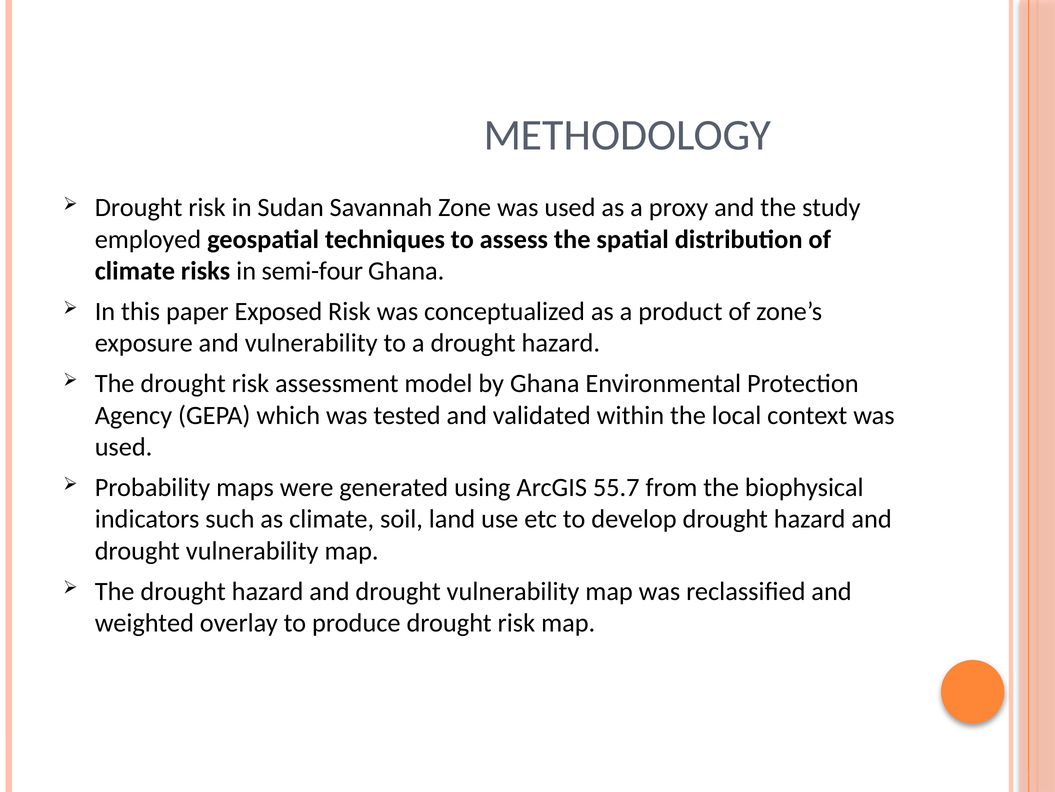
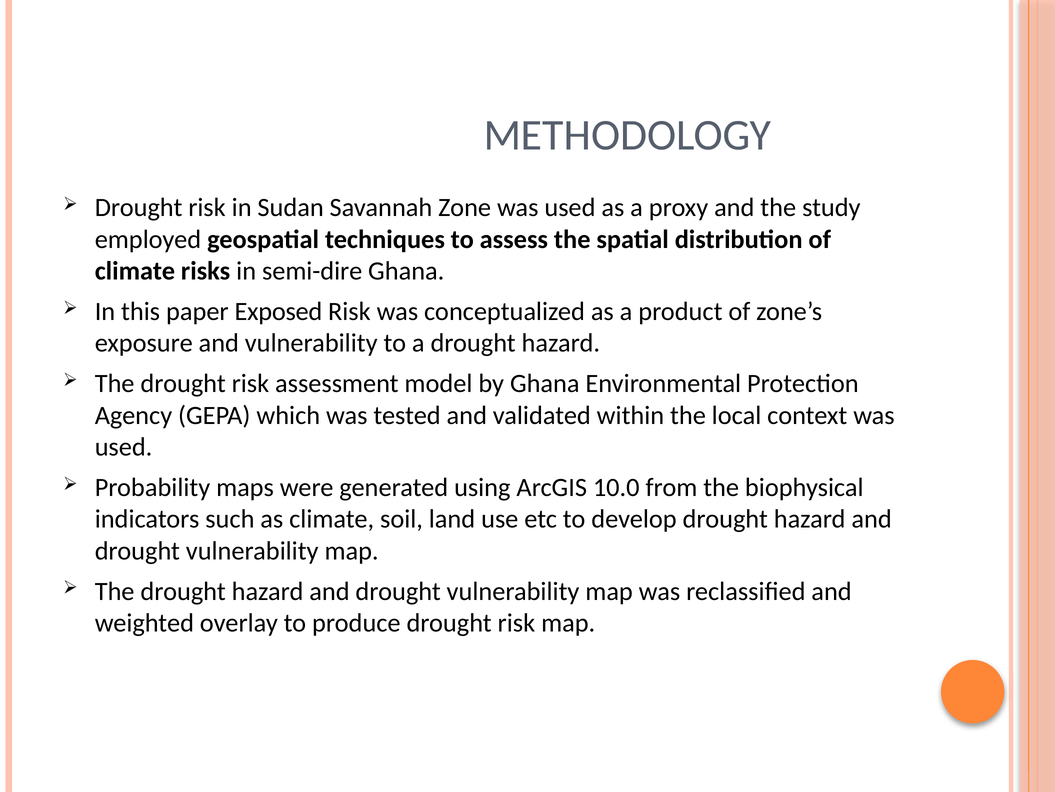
semi-four: semi-four -> semi-dire
55.7: 55.7 -> 10.0
